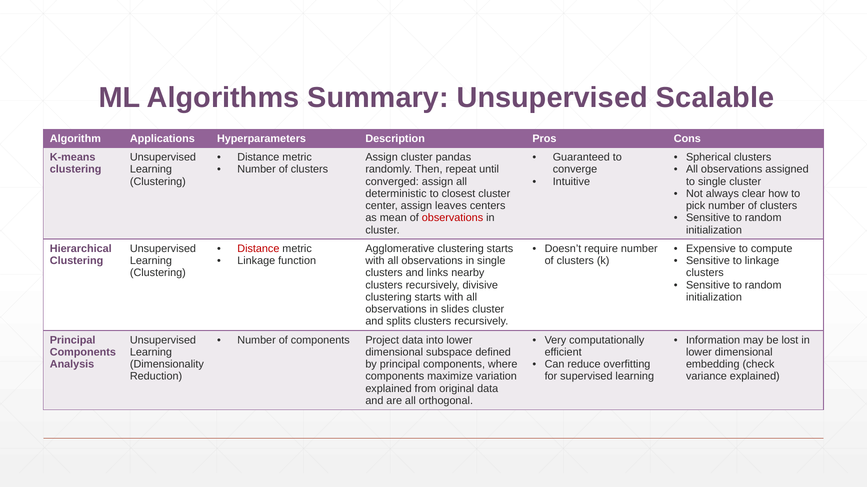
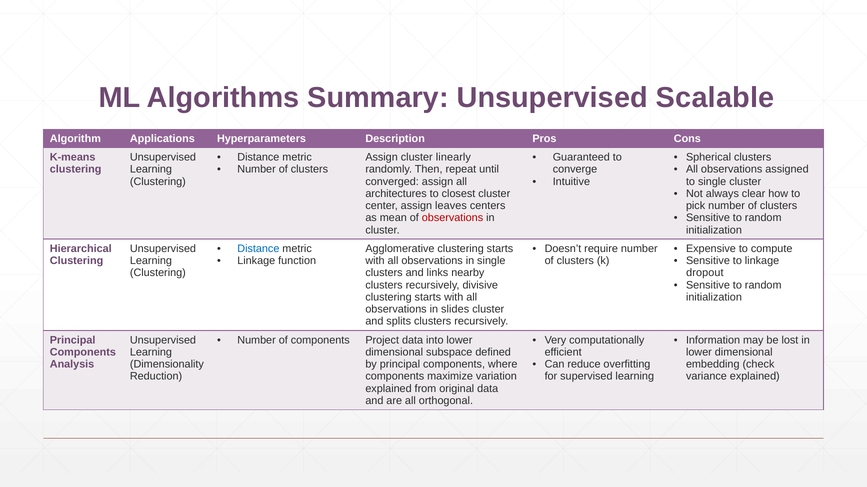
pandas: pandas -> linearly
deterministic: deterministic -> architectures
Distance at (258, 249) colour: red -> blue
clusters at (705, 273): clusters -> dropout
